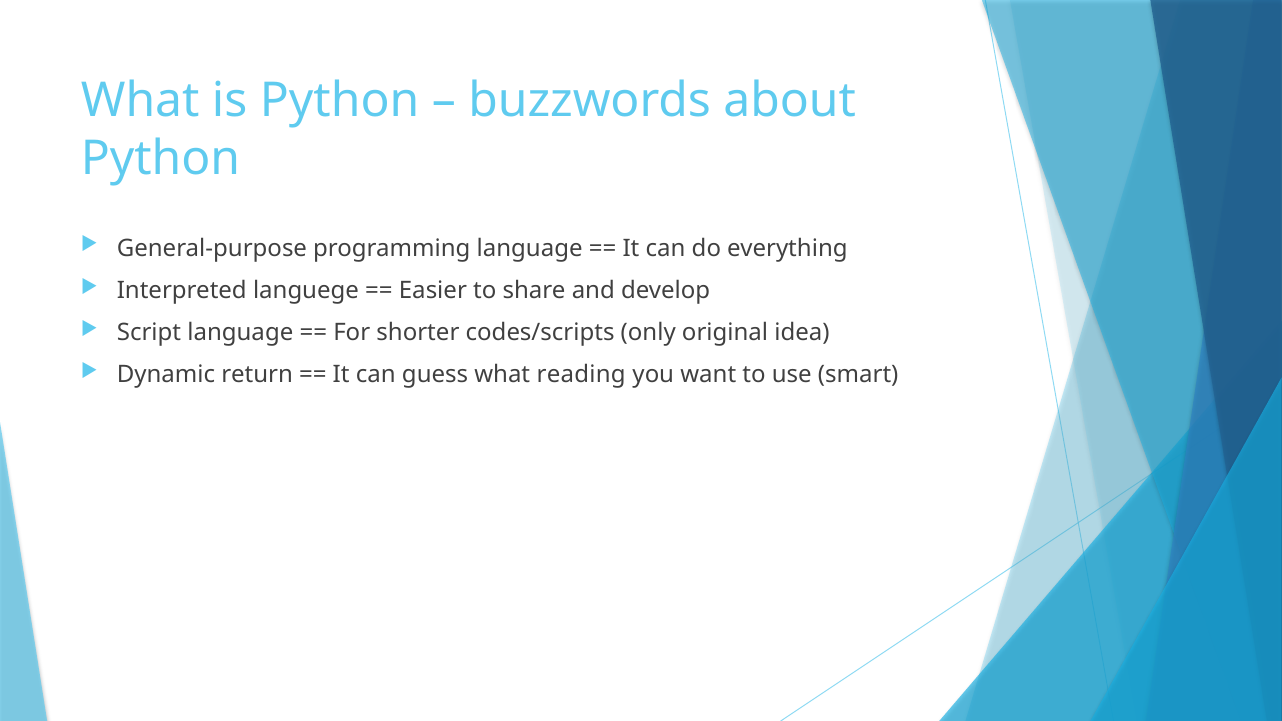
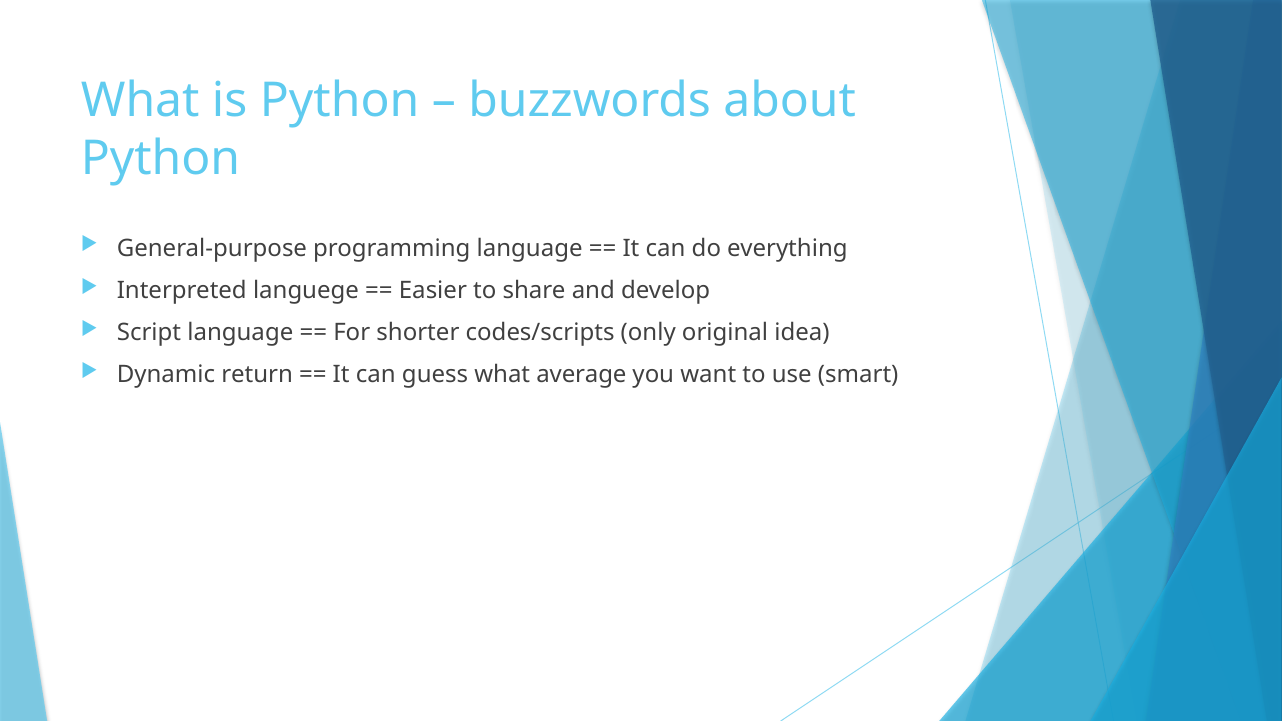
reading: reading -> average
